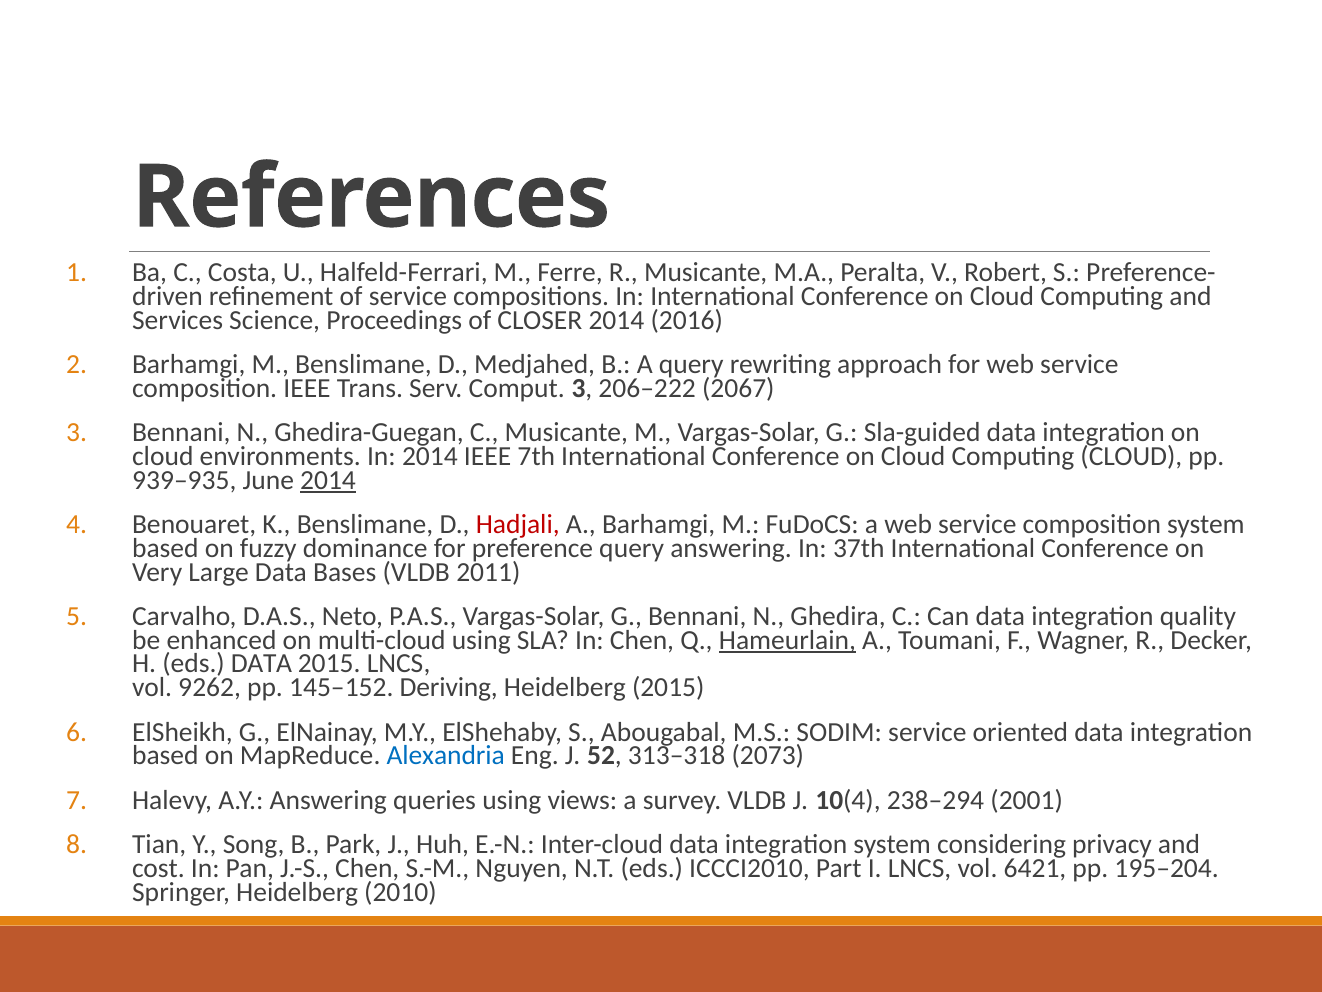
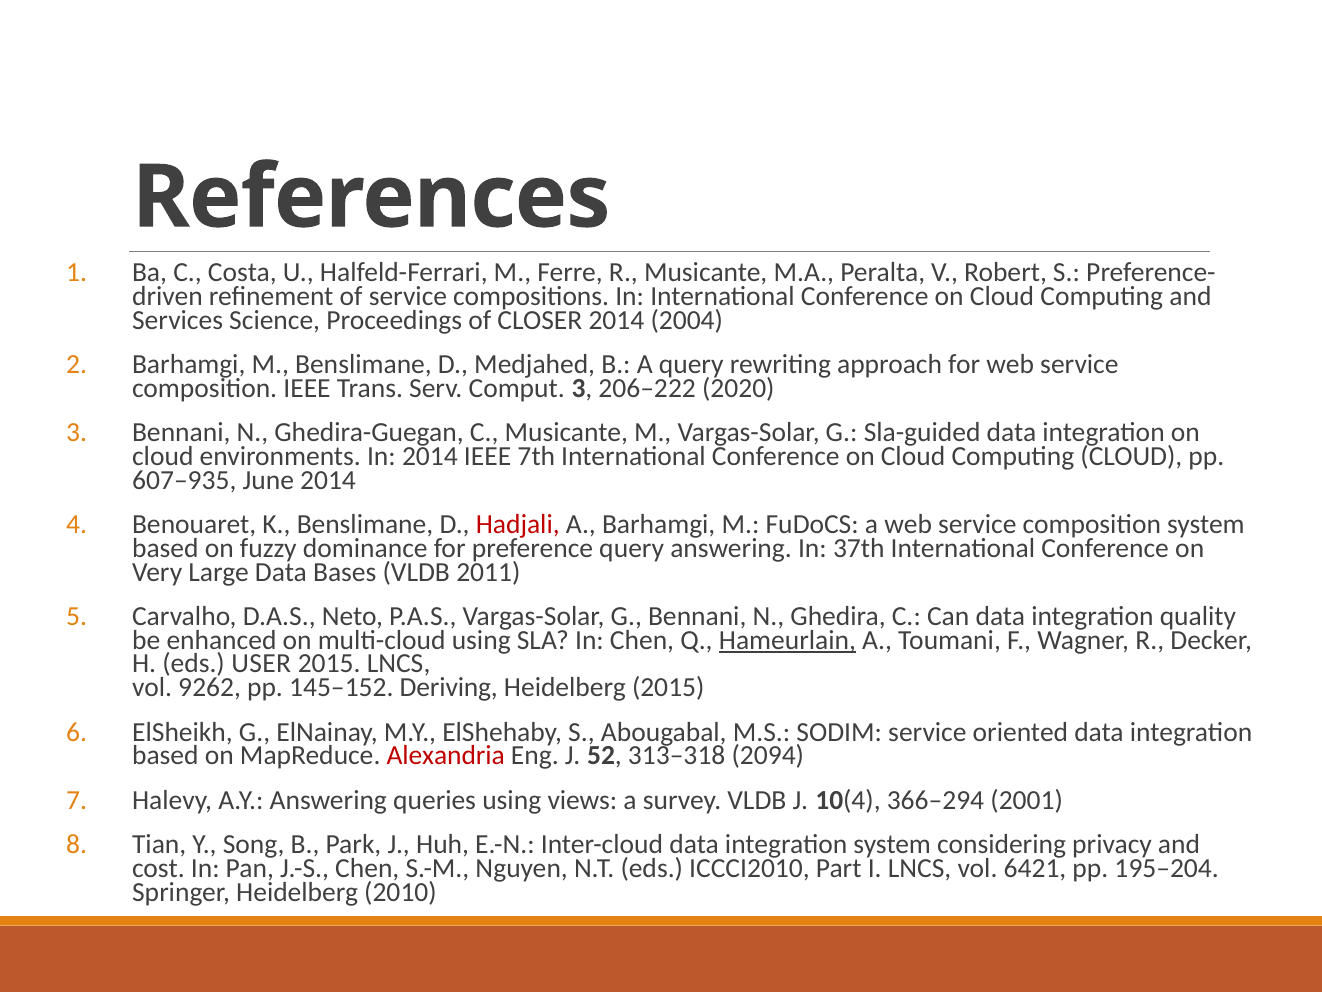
2016: 2016 -> 2004
2067: 2067 -> 2020
939–935: 939–935 -> 607–935
2014 at (328, 480) underline: present -> none
eds DATA: DATA -> USER
Alexandria colour: blue -> red
2073: 2073 -> 2094
238–294: 238–294 -> 366–294
